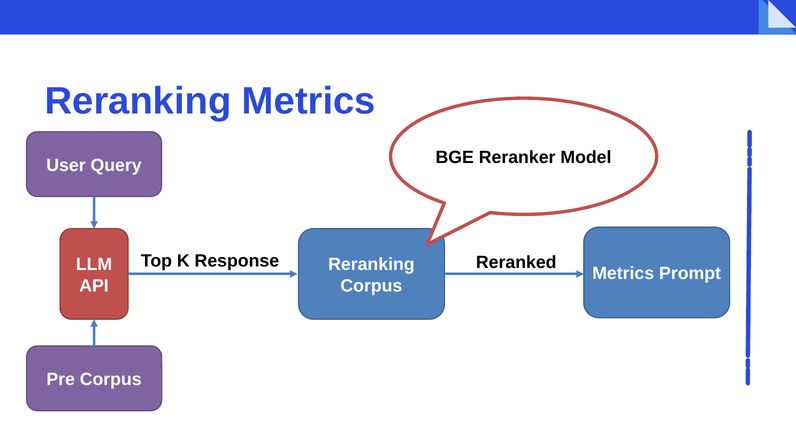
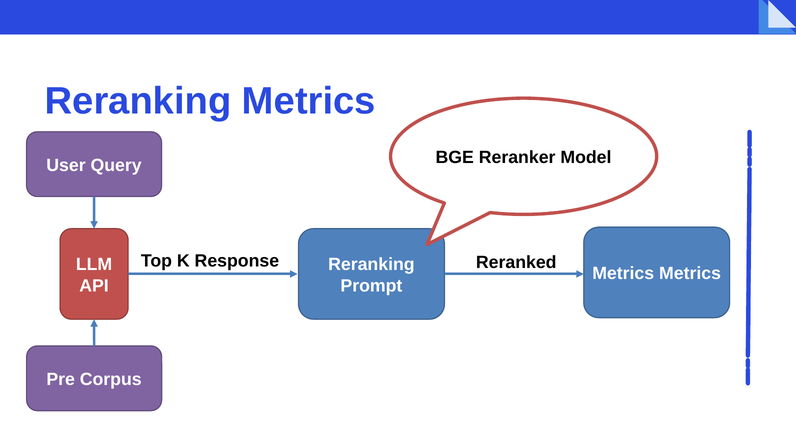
Metrics Prompt: Prompt -> Metrics
Corpus at (371, 286): Corpus -> Prompt
